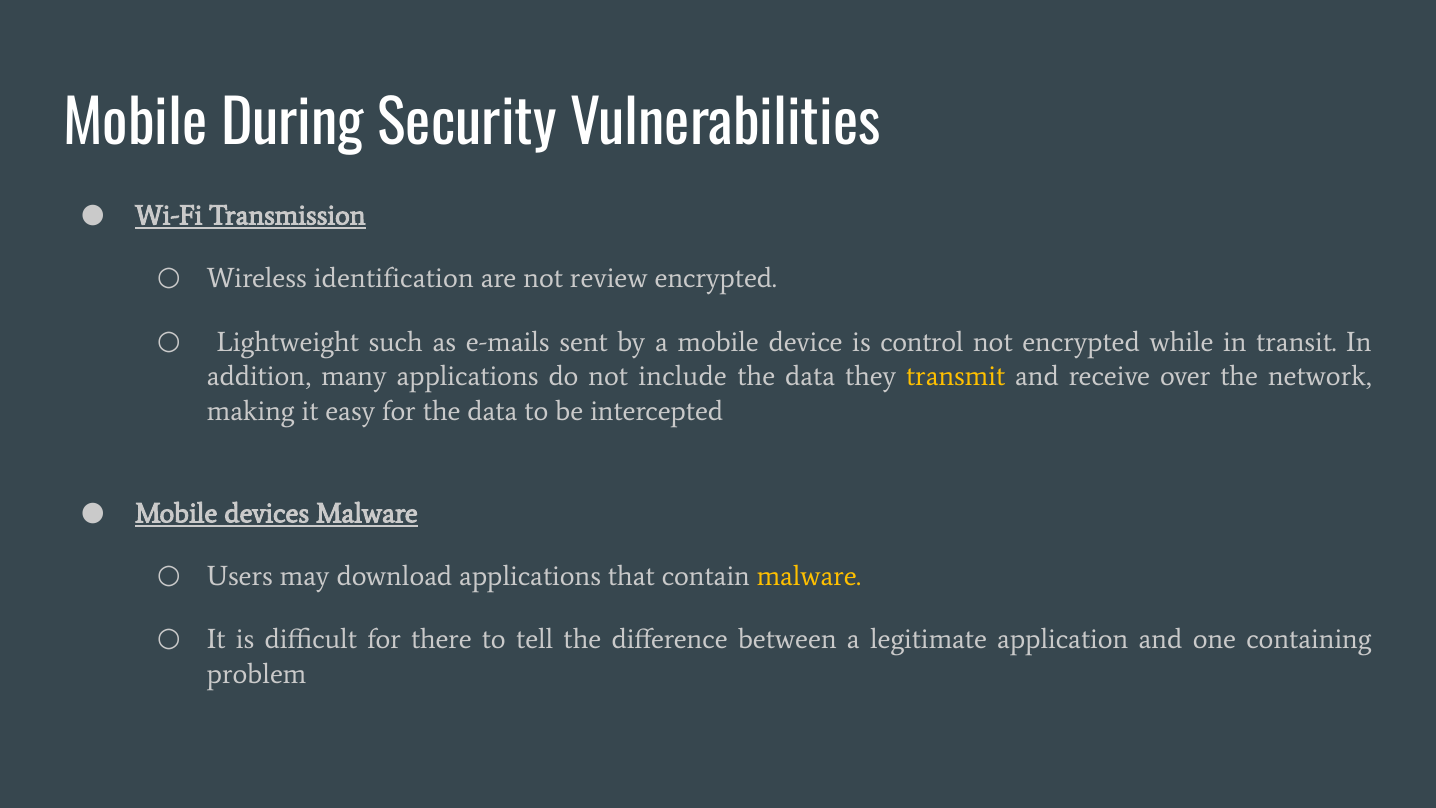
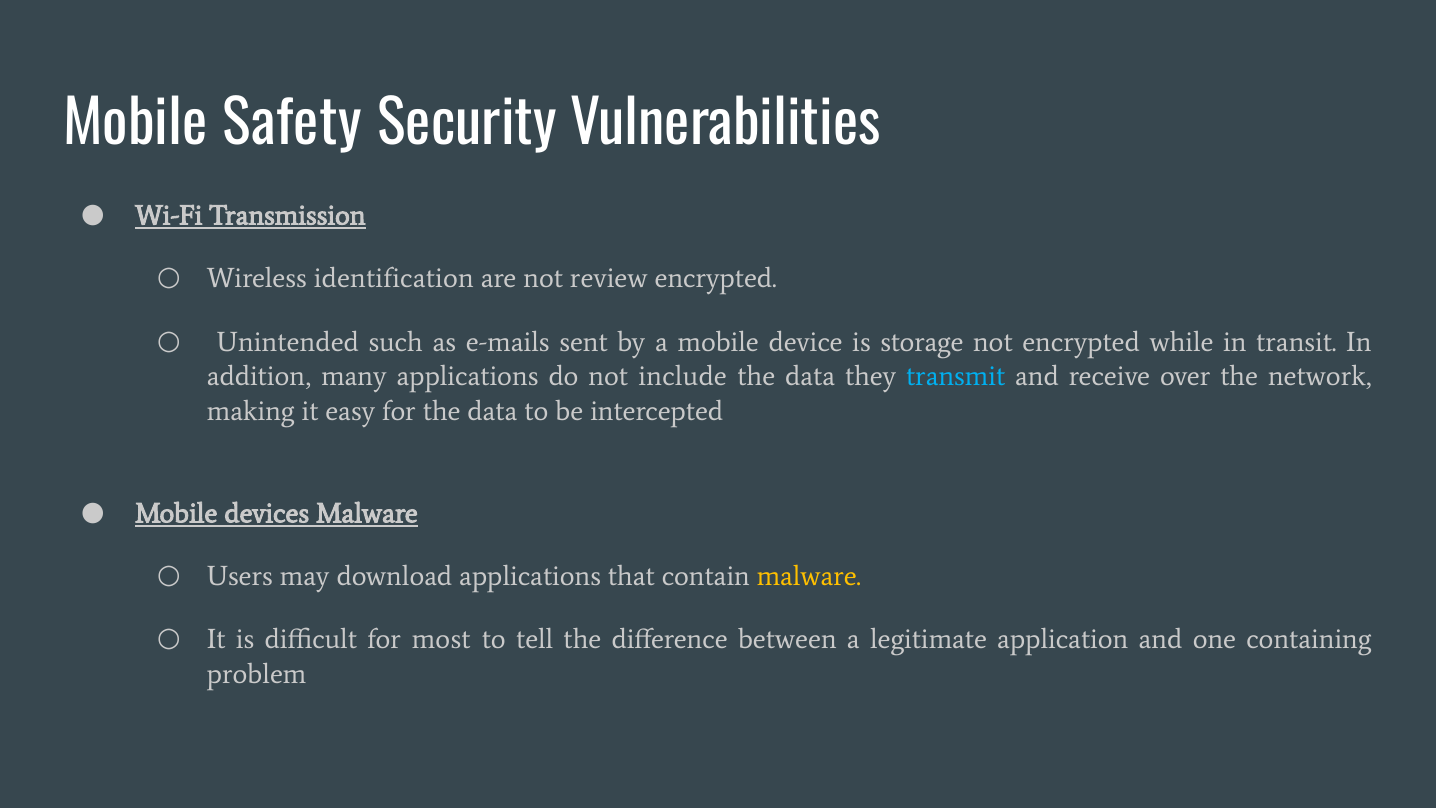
During: During -> Safety
Lightweight: Lightweight -> Unintended
control: control -> storage
transmit colour: yellow -> light blue
there: there -> most
